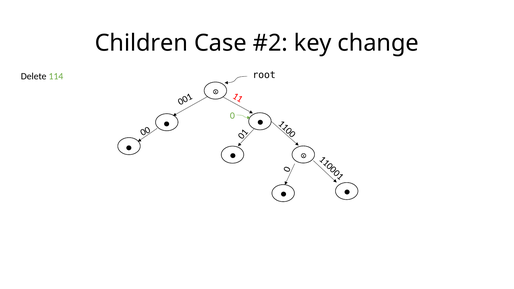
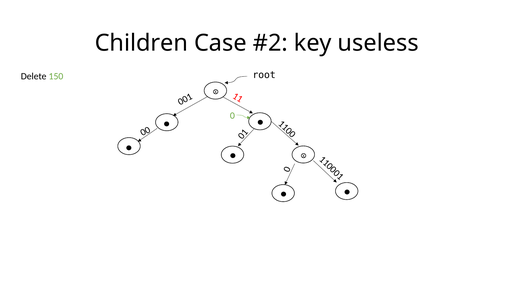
change: change -> useless
114: 114 -> 150
